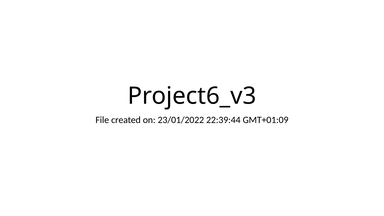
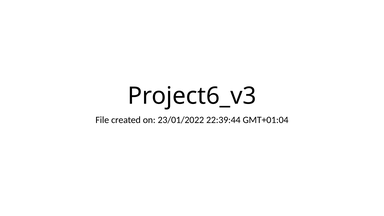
GMT+01:09: GMT+01:09 -> GMT+01:04
